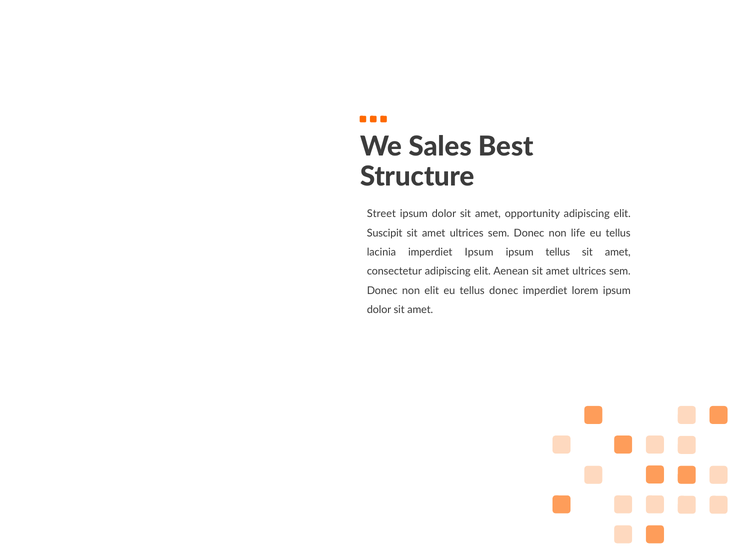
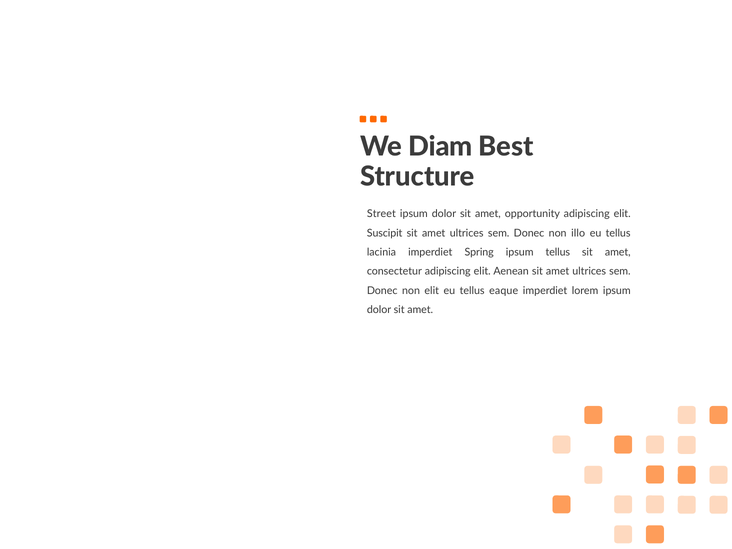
Sales: Sales -> Diam
life: life -> illo
imperdiet Ipsum: Ipsum -> Spring
tellus donec: donec -> eaque
